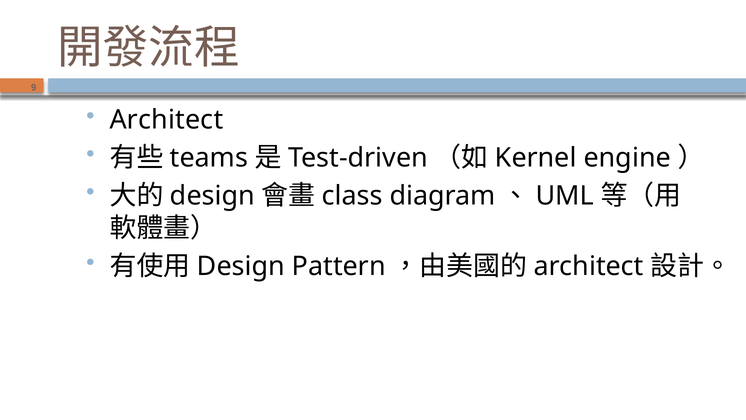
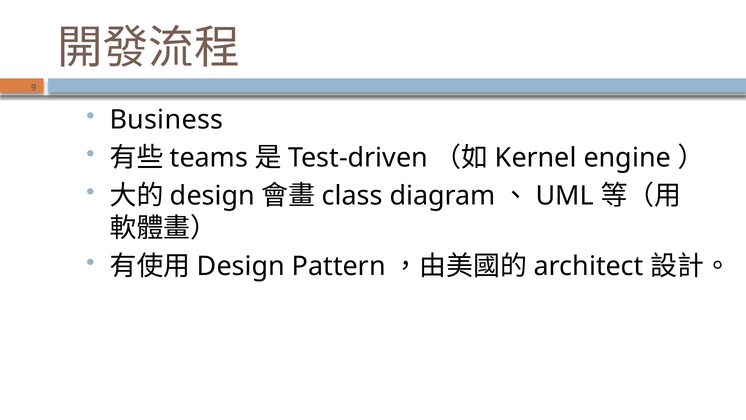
Architect at (166, 120): Architect -> Business
